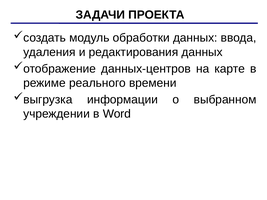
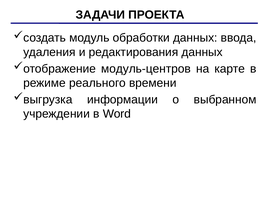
данных-центров: данных-центров -> модуль-центров
